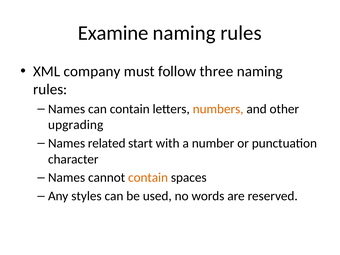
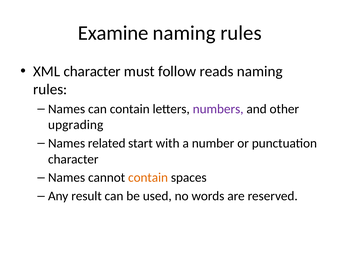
XML company: company -> character
three: three -> reads
numbers colour: orange -> purple
styles: styles -> result
